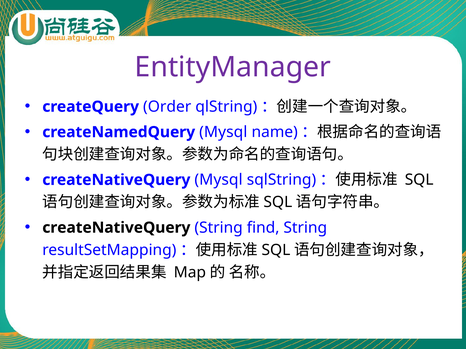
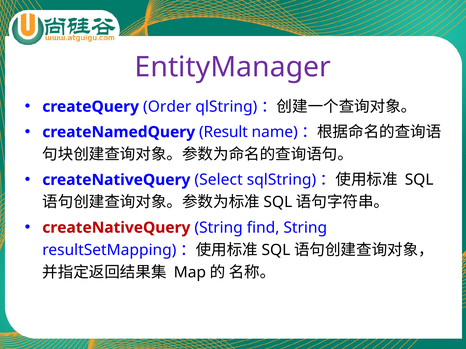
createNamedQuery Mysql: Mysql -> Result
createNativeQuery Mysql: Mysql -> Select
createNativeQuery at (116, 228) colour: black -> red
